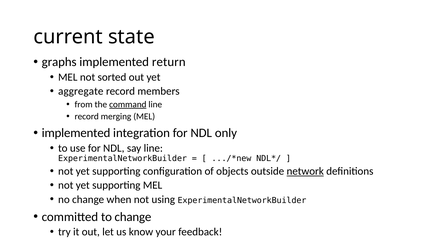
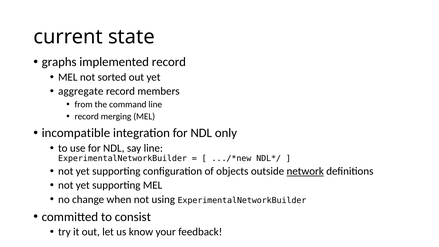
implemented return: return -> record
command underline: present -> none
implemented at (76, 133): implemented -> incompatible
to change: change -> consist
